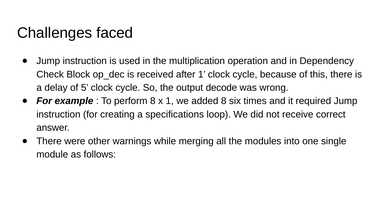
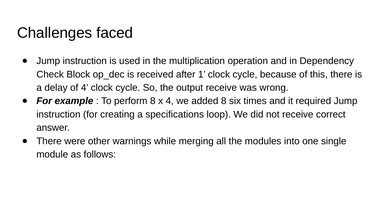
of 5: 5 -> 4
output decode: decode -> receive
x 1: 1 -> 4
